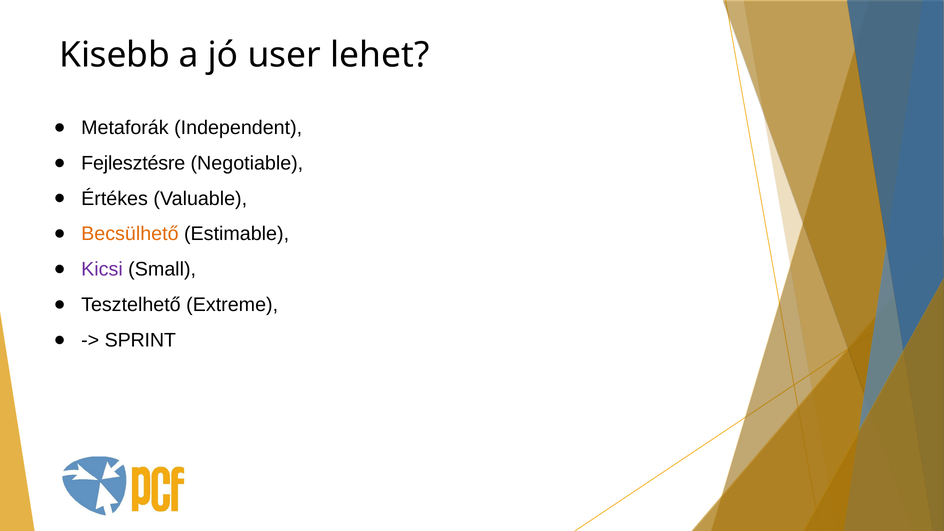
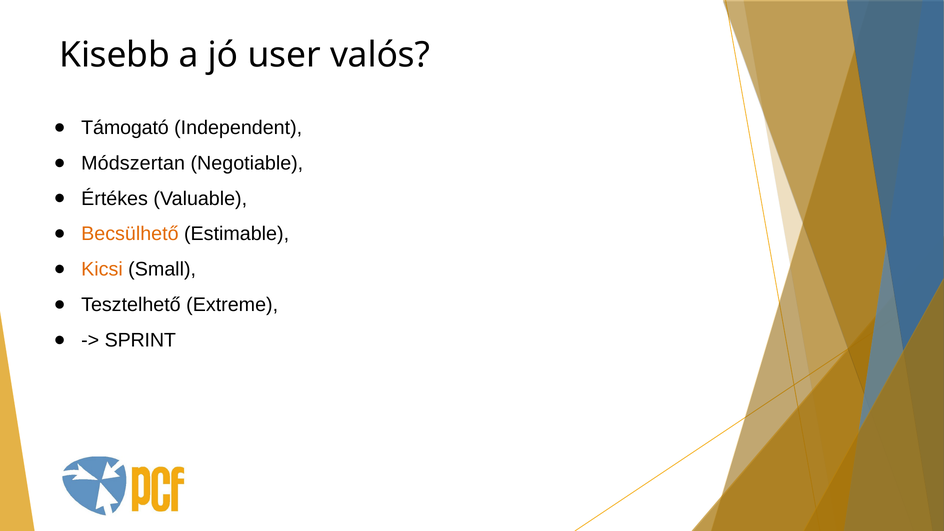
lehet: lehet -> valós
Metaforák: Metaforák -> Támogató
Fejlesztésre: Fejlesztésre -> Módszertan
Kicsi colour: purple -> orange
